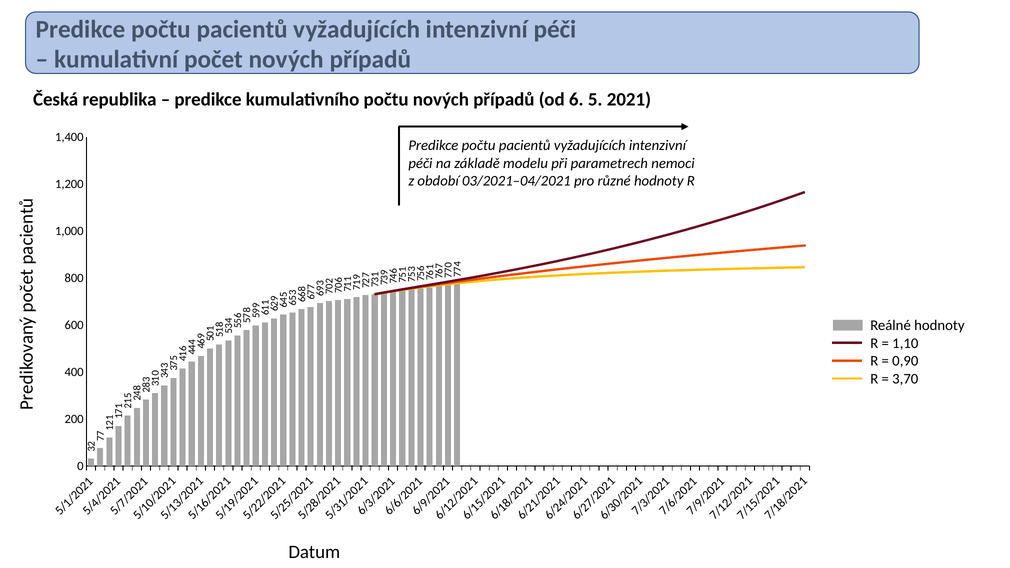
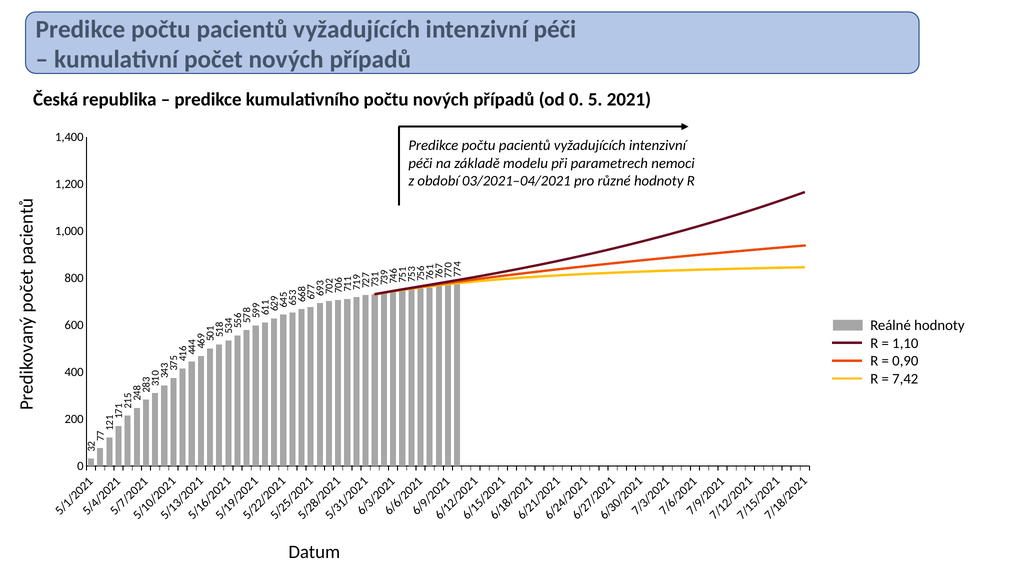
od 6: 6 -> 0
3,70: 3,70 -> 7,42
